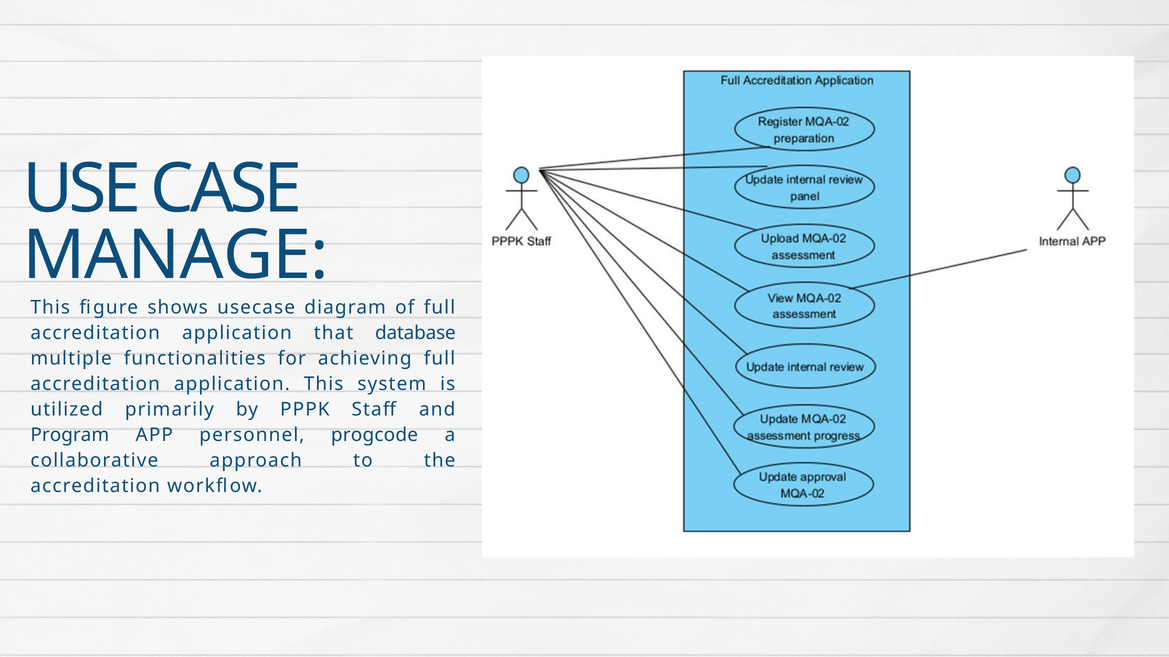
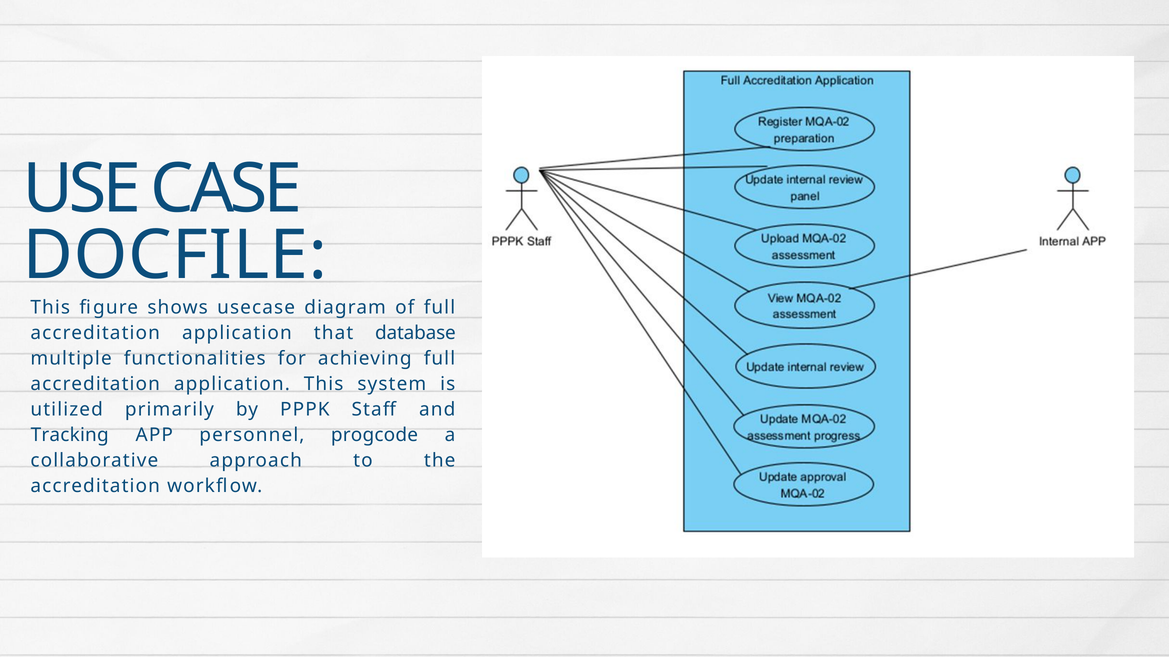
MANAGE: MANAGE -> DOCFILE
Program: Program -> Tracking
